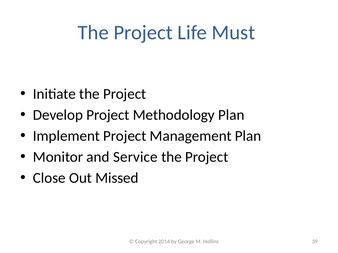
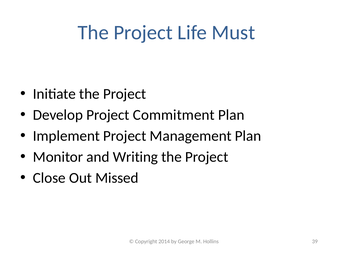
Methodology: Methodology -> Commitment
Service: Service -> Writing
